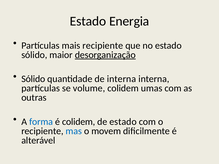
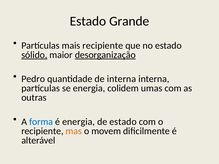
Energia: Energia -> Grande
sólido at (34, 55) underline: none -> present
Sólido at (33, 79): Sólido -> Pedro
se volume: volume -> energia
é colidem: colidem -> energia
mas colour: blue -> orange
